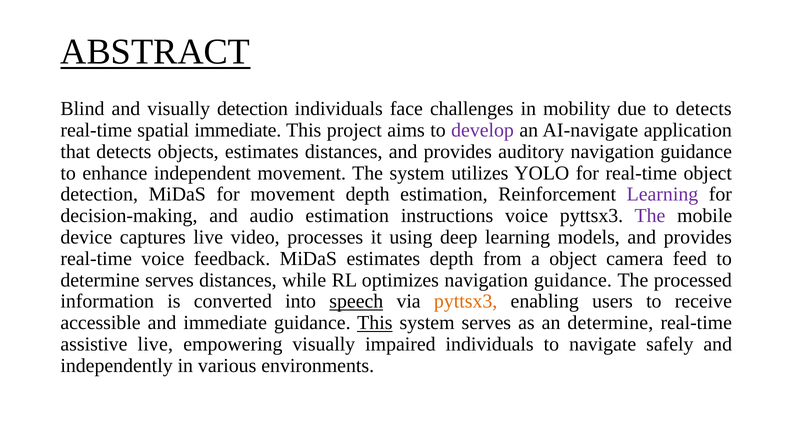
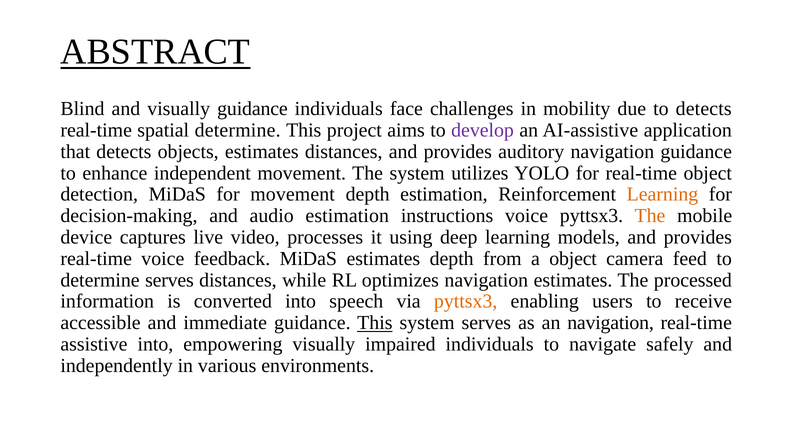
visually detection: detection -> guidance
spatial immediate: immediate -> determine
AI-navigate: AI-navigate -> AI-assistive
Learning at (662, 194) colour: purple -> orange
The at (650, 216) colour: purple -> orange
optimizes navigation guidance: guidance -> estimates
speech underline: present -> none
an determine: determine -> navigation
assistive live: live -> into
